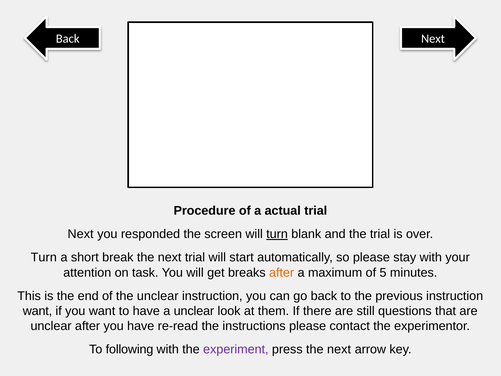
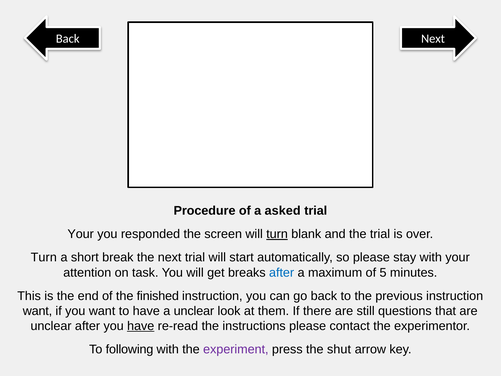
actual: actual -> asked
Next at (81, 234): Next -> Your
after at (282, 272) colour: orange -> blue
the unclear: unclear -> finished
have at (141, 326) underline: none -> present
press the next: next -> shut
